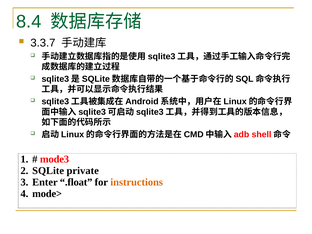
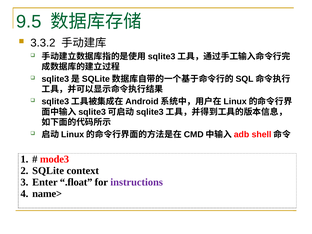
8.4: 8.4 -> 9.5
3.3.7: 3.3.7 -> 3.3.2
private: private -> context
instructions colour: orange -> purple
mode>: mode> -> name>
